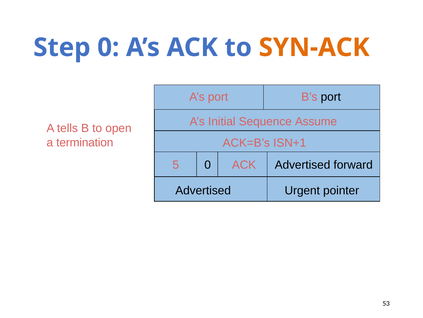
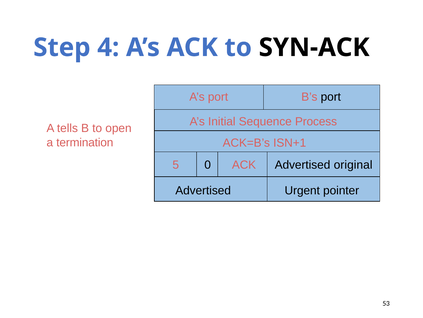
Step 0: 0 -> 4
SYN-ACK colour: orange -> black
Assume: Assume -> Process
forward: forward -> original
